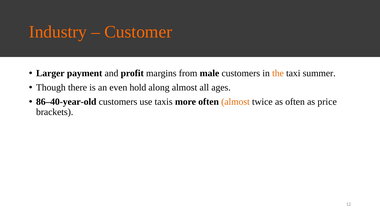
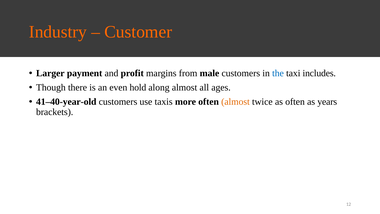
the colour: orange -> blue
summer: summer -> includes
86–40-year-old: 86–40-year-old -> 41–40-year-old
price: price -> years
